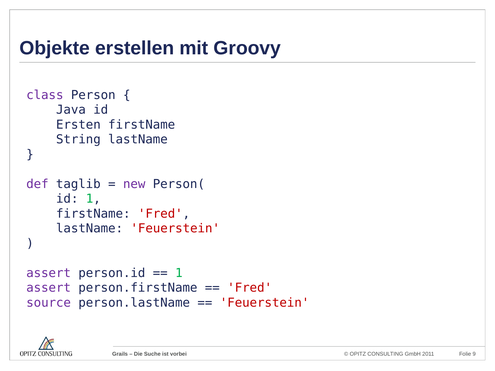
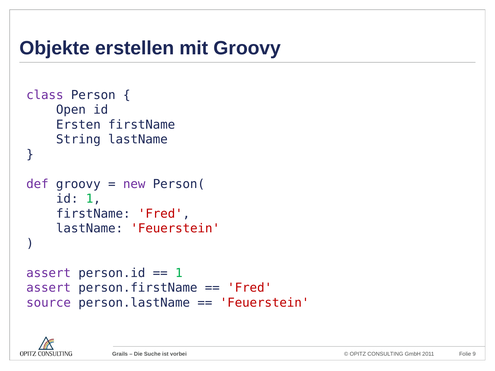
Java: Java -> Open
def taglib: taglib -> groovy
